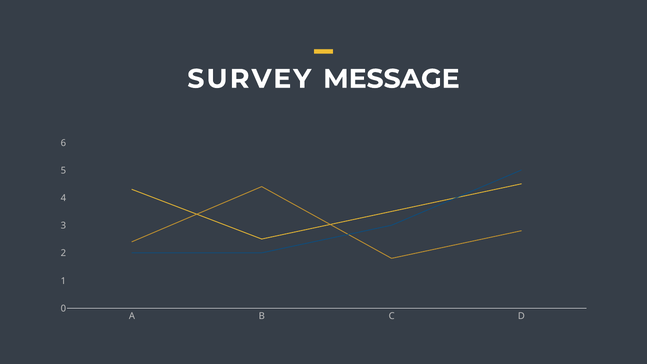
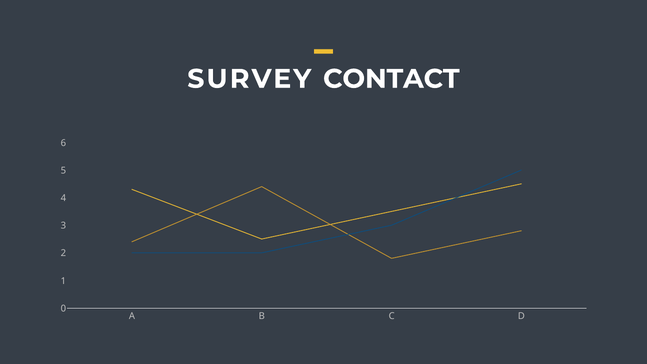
MESSAGE: MESSAGE -> CONTACT
